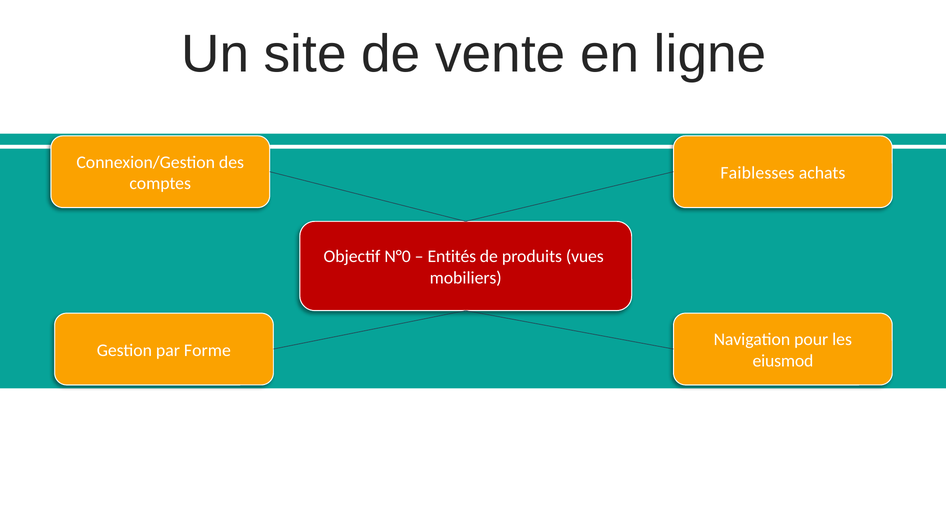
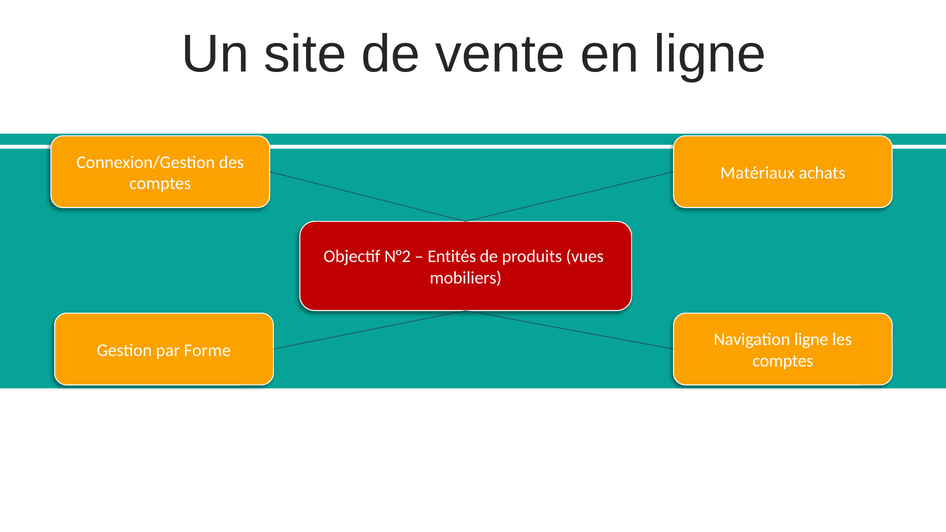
Faiblesses: Faiblesses -> Matériaux
N°0: N°0 -> N°2
Navigation pour: pour -> ligne
eiusmod at (783, 361): eiusmod -> comptes
